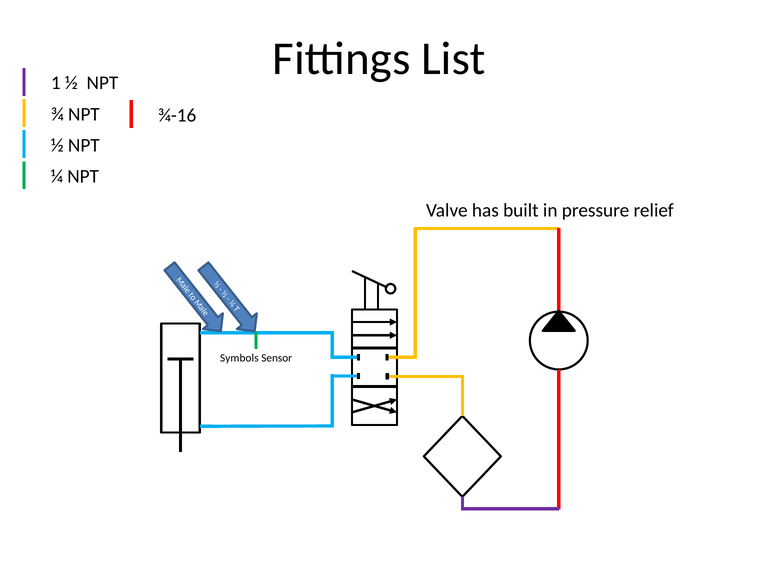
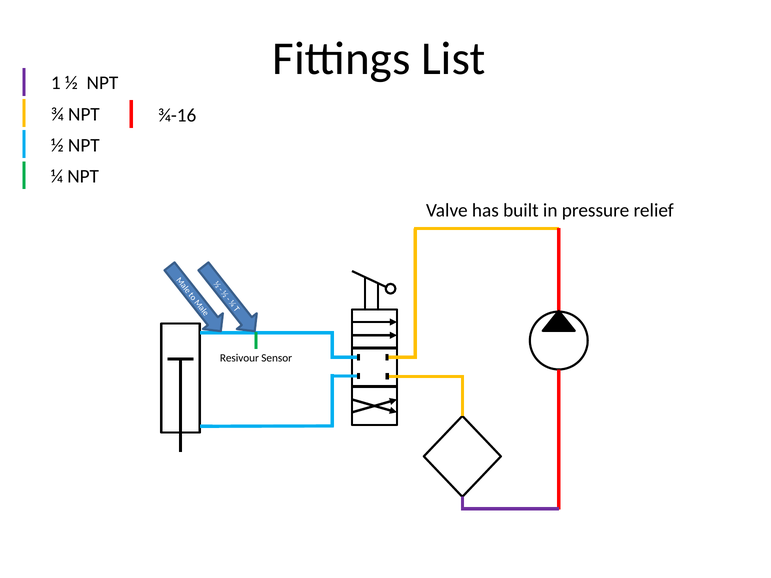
Symbols: Symbols -> Resivour
